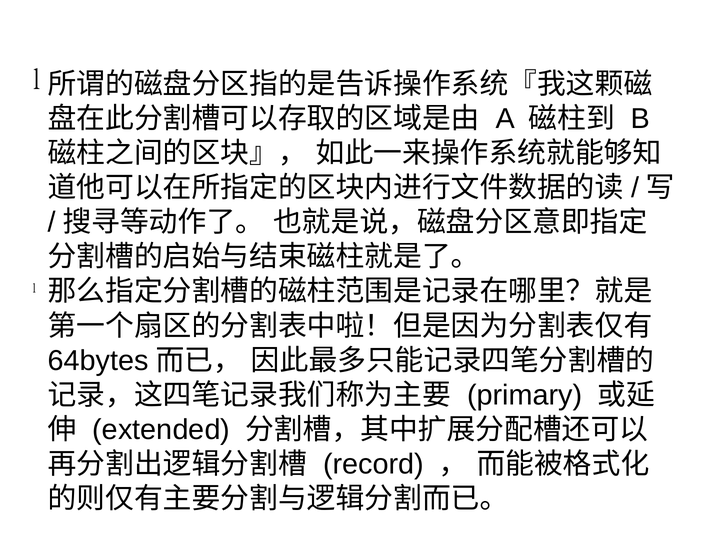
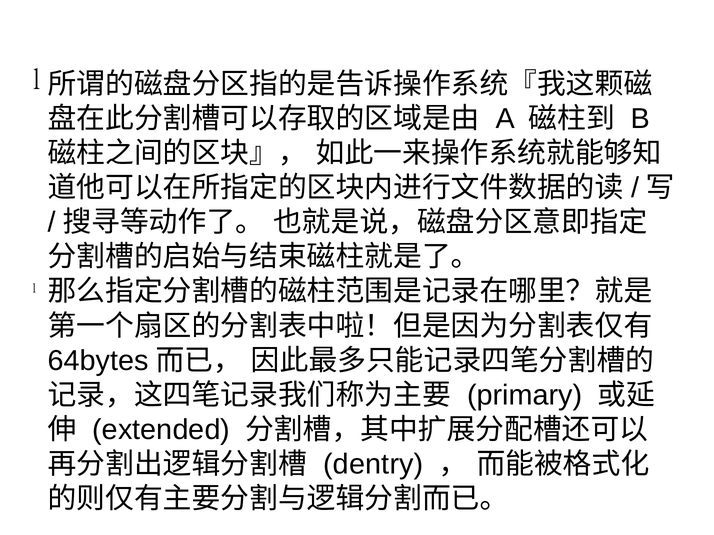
record: record -> dentry
